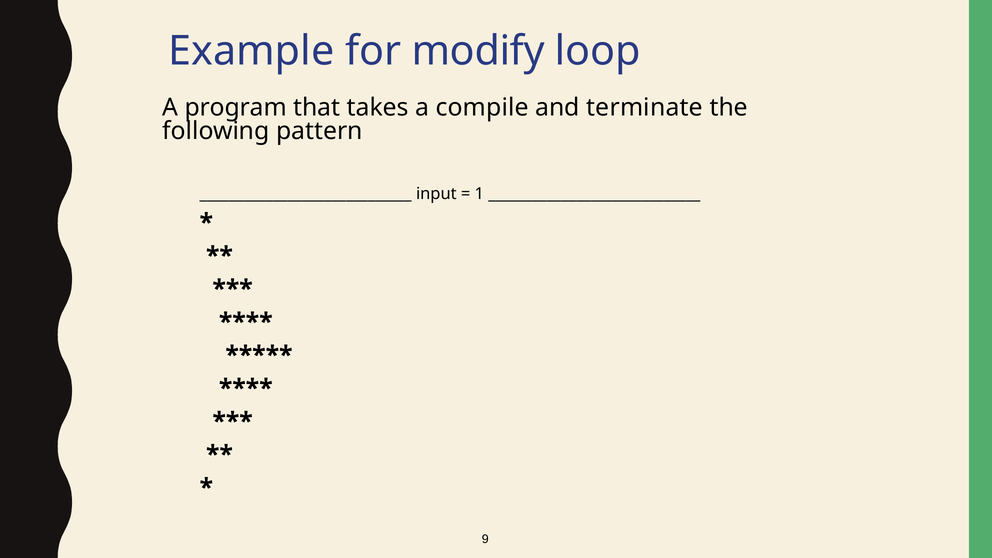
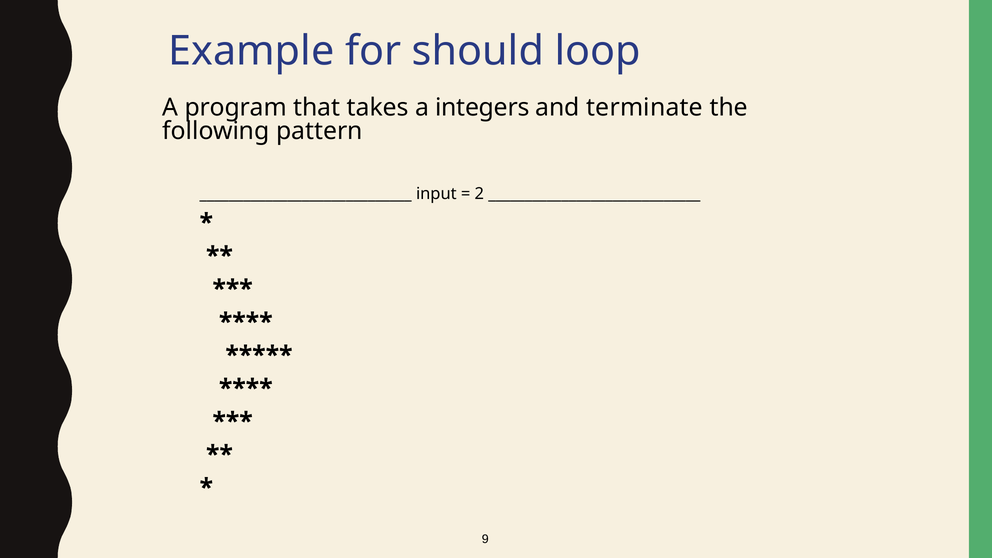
modify: modify -> should
compile: compile -> integers
1: 1 -> 2
